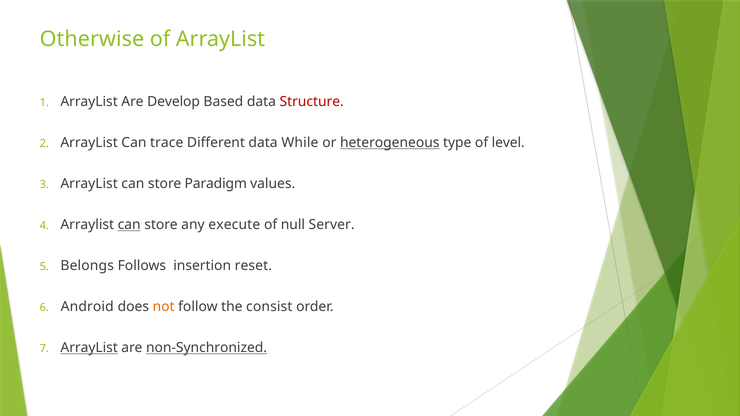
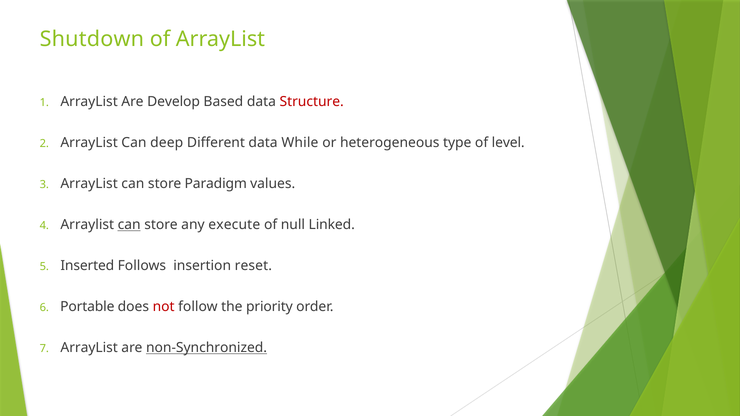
Otherwise: Otherwise -> Shutdown
trace: trace -> deep
heterogeneous underline: present -> none
Server: Server -> Linked
Belongs: Belongs -> Inserted
Android: Android -> Portable
not colour: orange -> red
consist: consist -> priority
ArrayList at (89, 348) underline: present -> none
